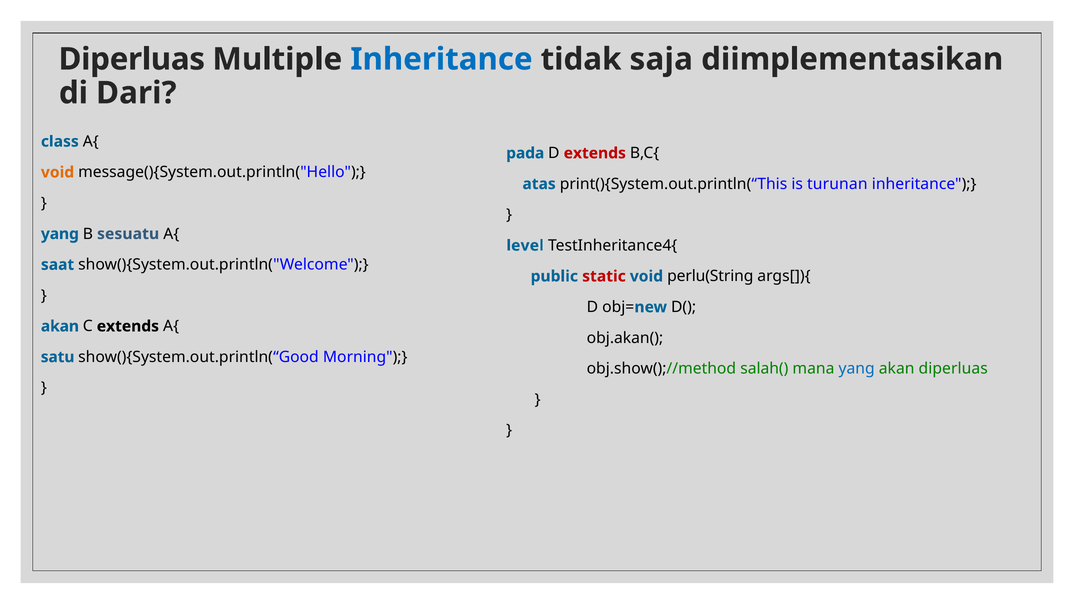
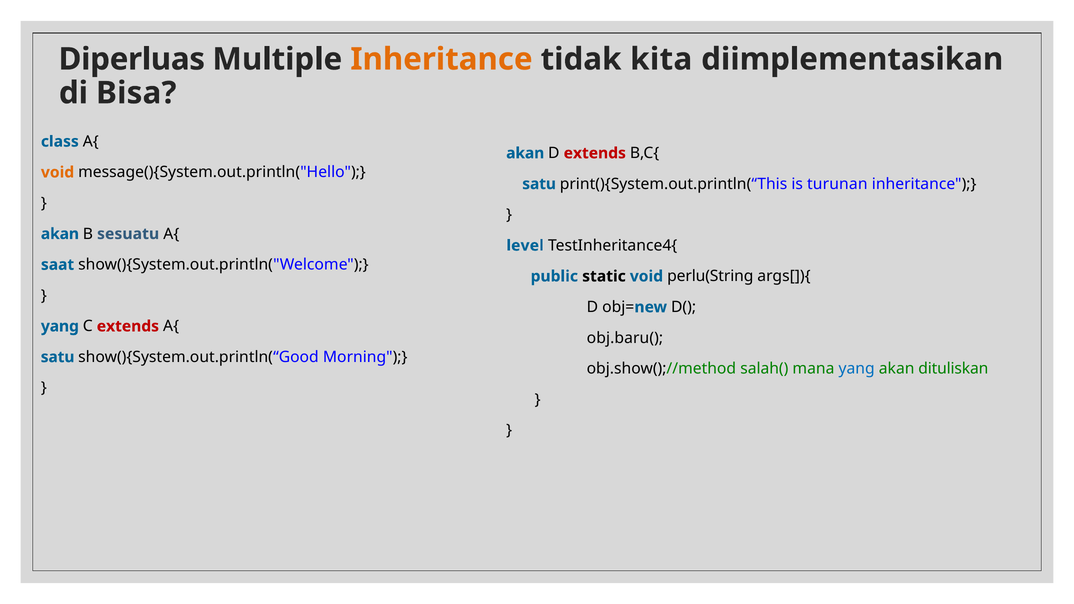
Inheritance at (441, 59) colour: blue -> orange
saja: saja -> kita
Dari: Dari -> Bisa
pada at (525, 153): pada -> akan
atas at (539, 184): atas -> satu
yang at (60, 234): yang -> akan
static colour: red -> black
akan at (60, 326): akan -> yang
extends at (128, 326) colour: black -> red
obj.akan(: obj.akan( -> obj.baru(
akan diperluas: diperluas -> dituliskan
